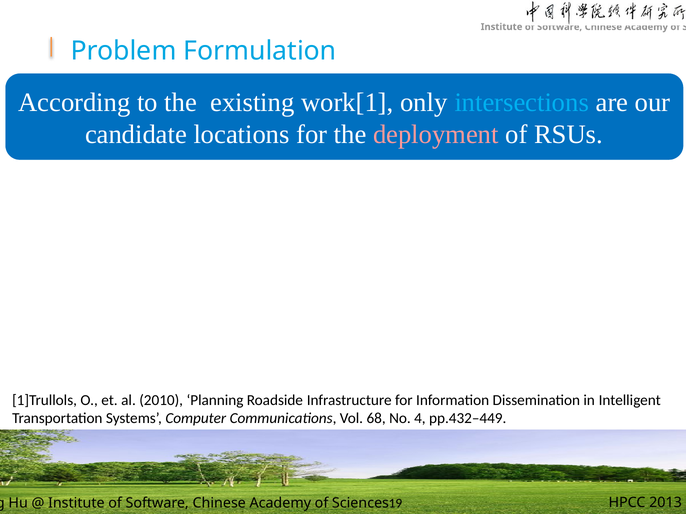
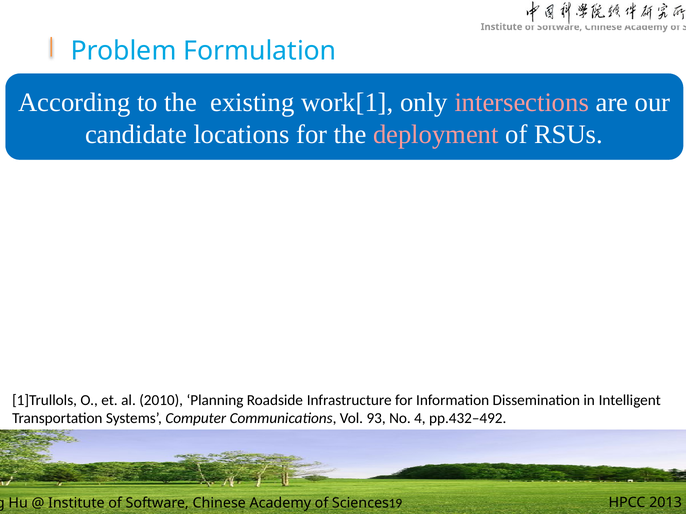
intersections colour: light blue -> pink
68: 68 -> 93
pp.432–449: pp.432–449 -> pp.432–492
